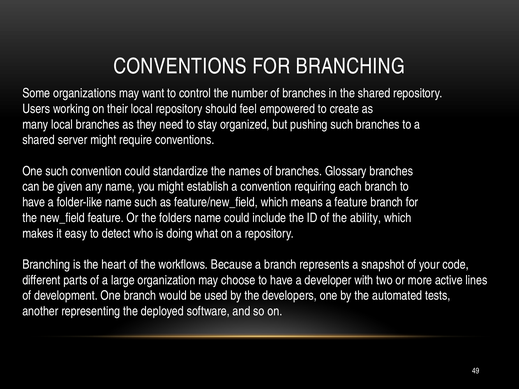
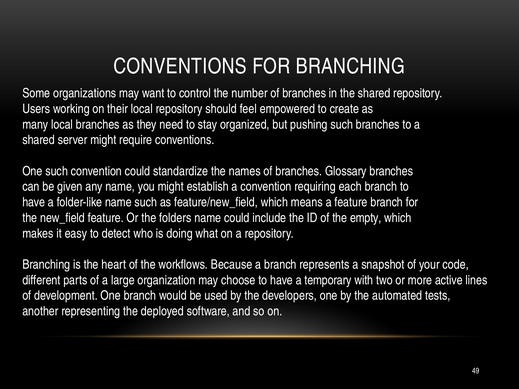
ability: ability -> empty
developer: developer -> temporary
